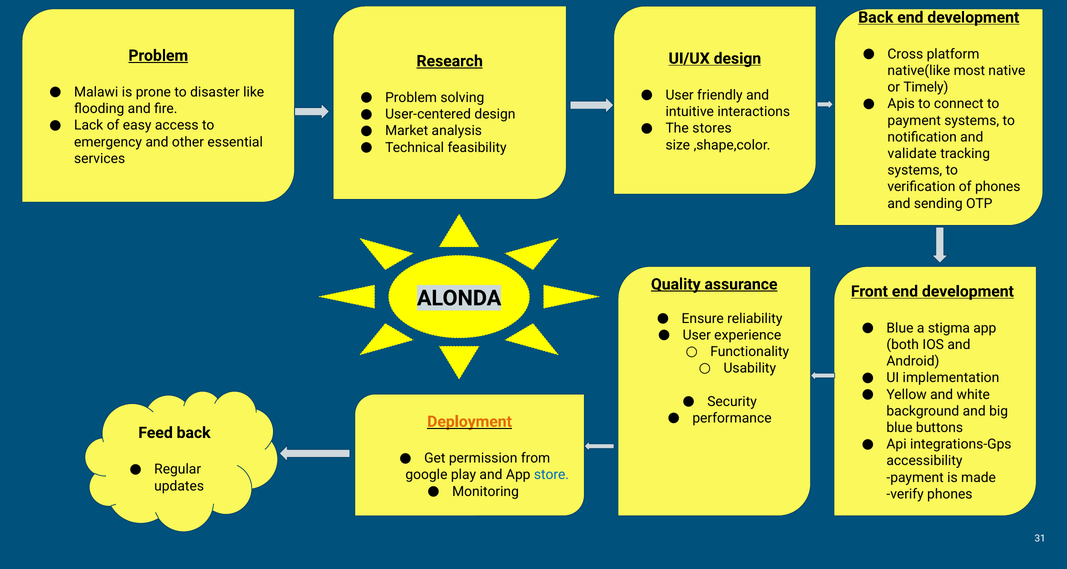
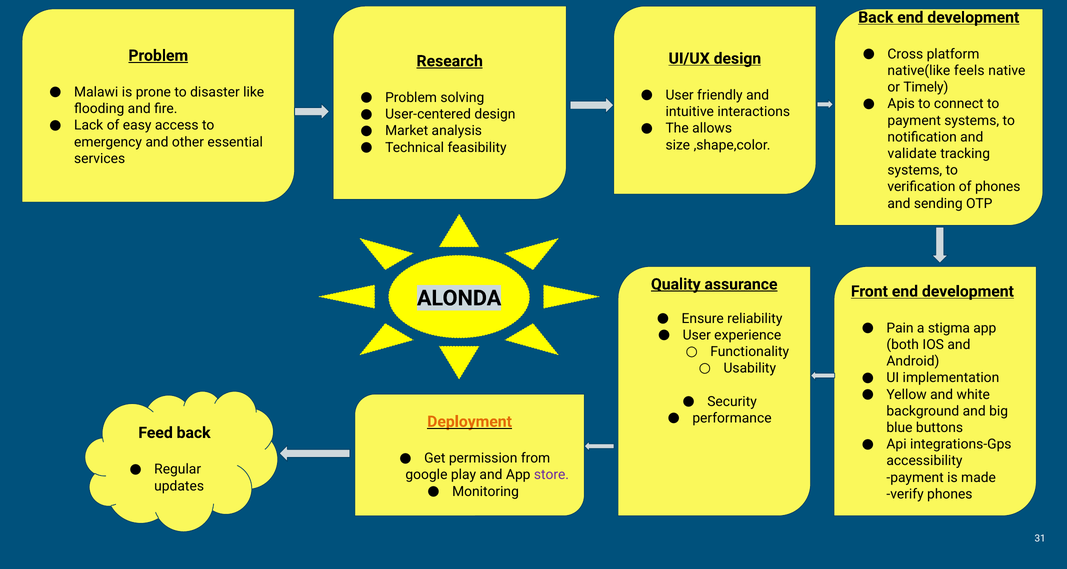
most: most -> feels
stores: stores -> allows
Blue at (900, 328): Blue -> Pain
store colour: blue -> purple
